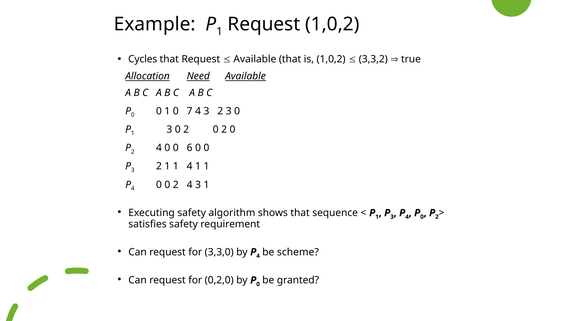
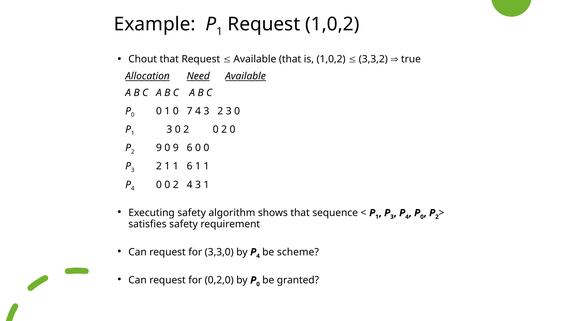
Cycles: Cycles -> Chout
4 at (159, 148): 4 -> 9
0 at (176, 148): 0 -> 9
1 4: 4 -> 6
